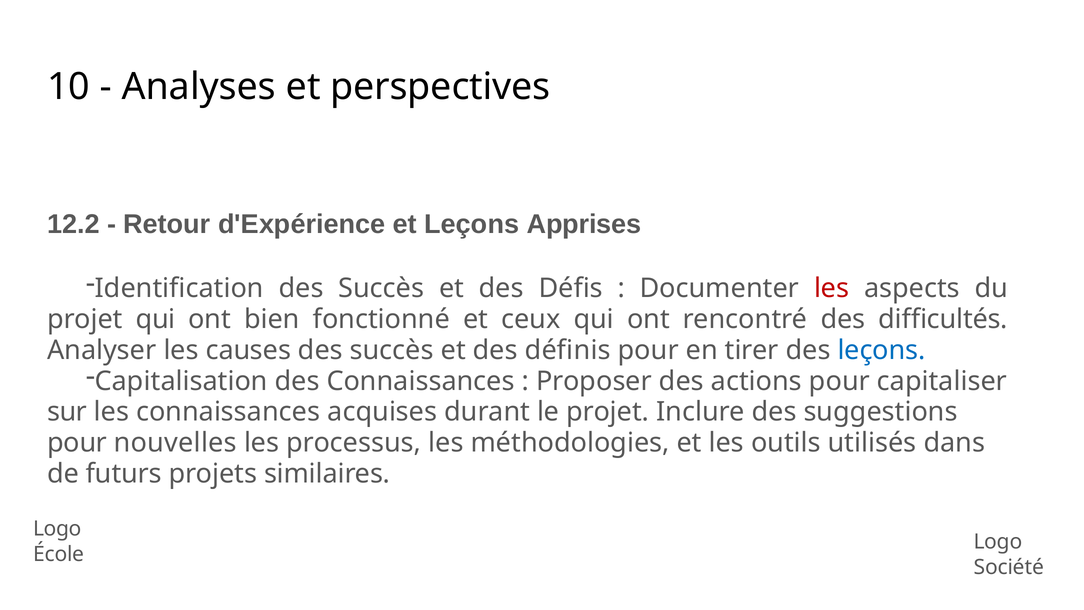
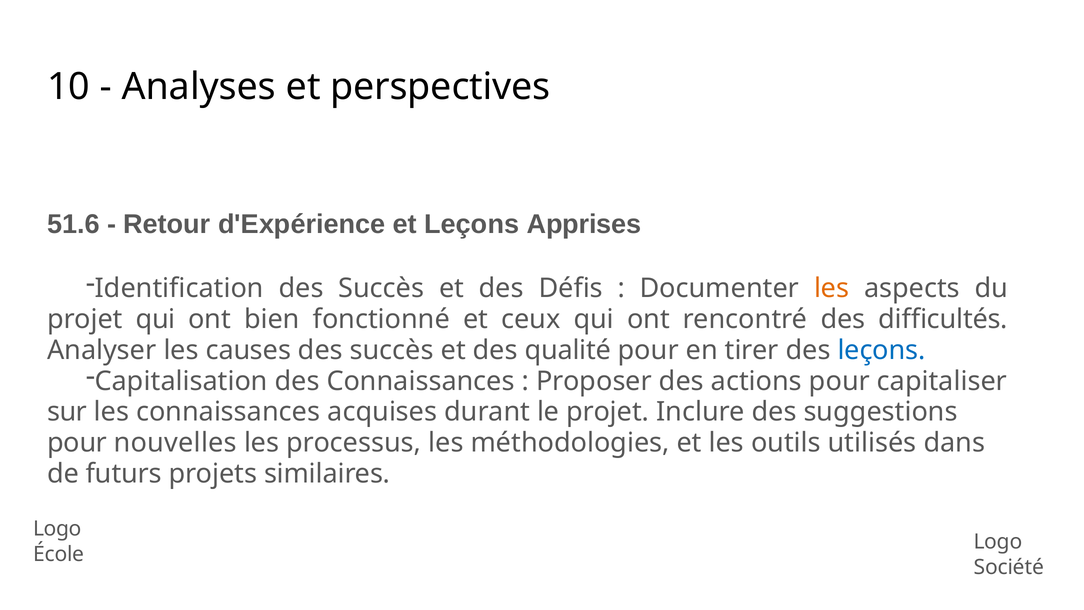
12.2: 12.2 -> 51.6
les at (832, 288) colour: red -> orange
définis: définis -> qualité
